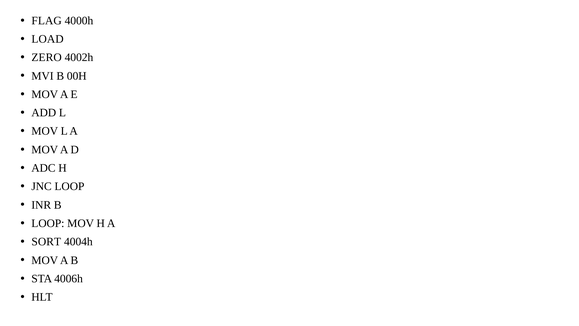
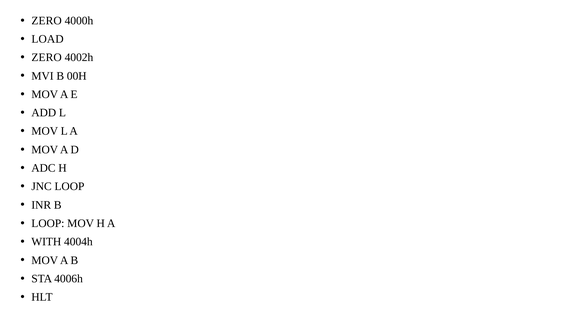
FLAG at (47, 21): FLAG -> ZERO
SORT: SORT -> WITH
